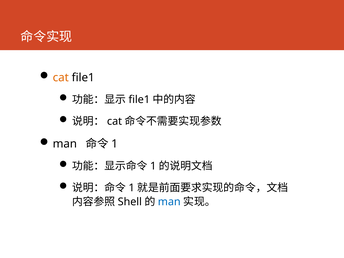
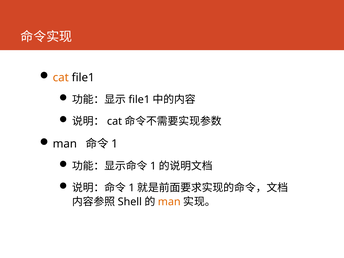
man at (169, 202) colour: blue -> orange
